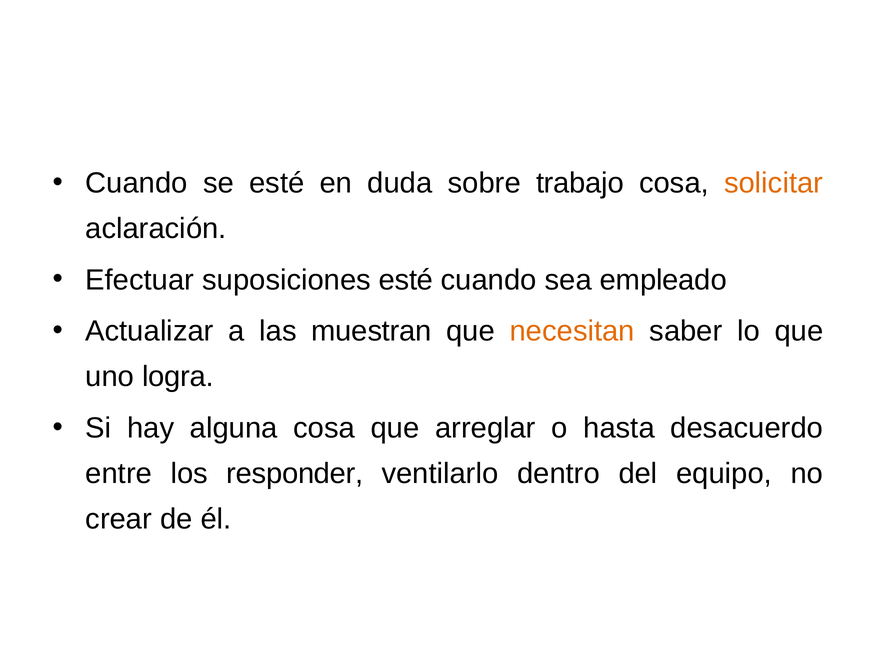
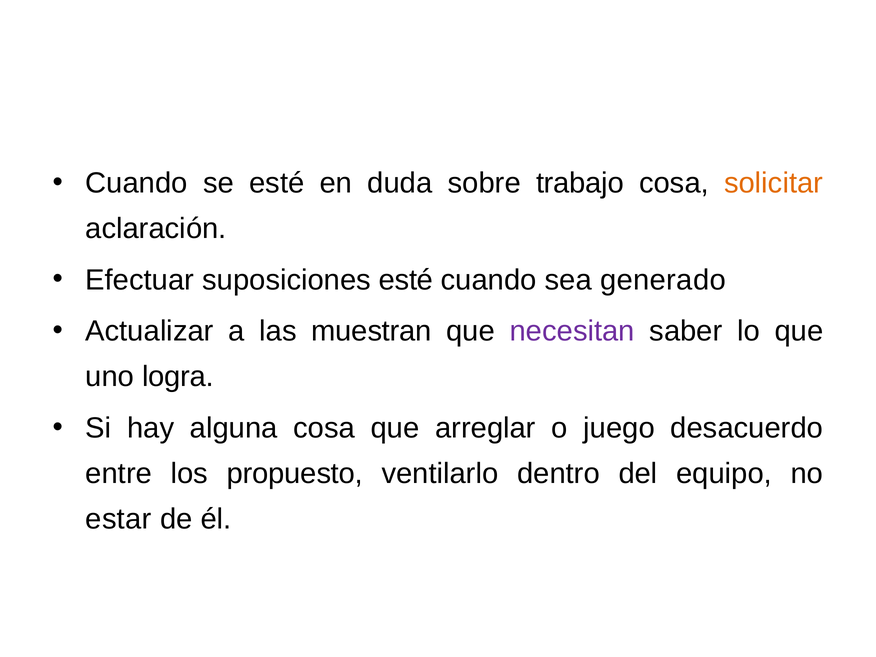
empleado: empleado -> generado
necesitan colour: orange -> purple
hasta: hasta -> juego
responder: responder -> propuesto
crear: crear -> estar
